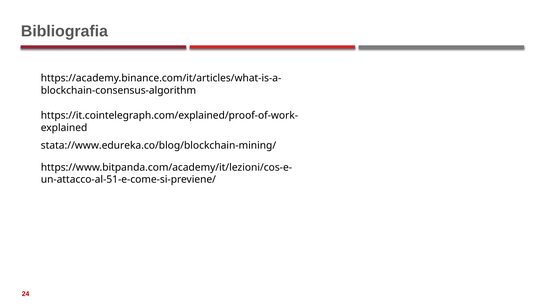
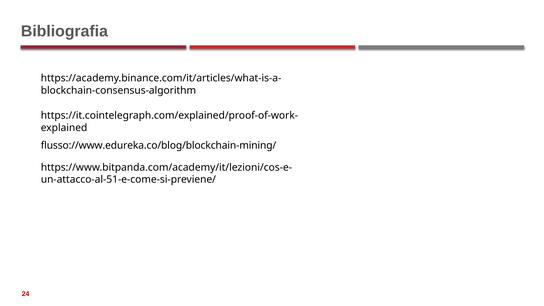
stata://www.edureka.co/blog/blockchain-mining/: stata://www.edureka.co/blog/blockchain-mining/ -> flusso://www.edureka.co/blog/blockchain-mining/
